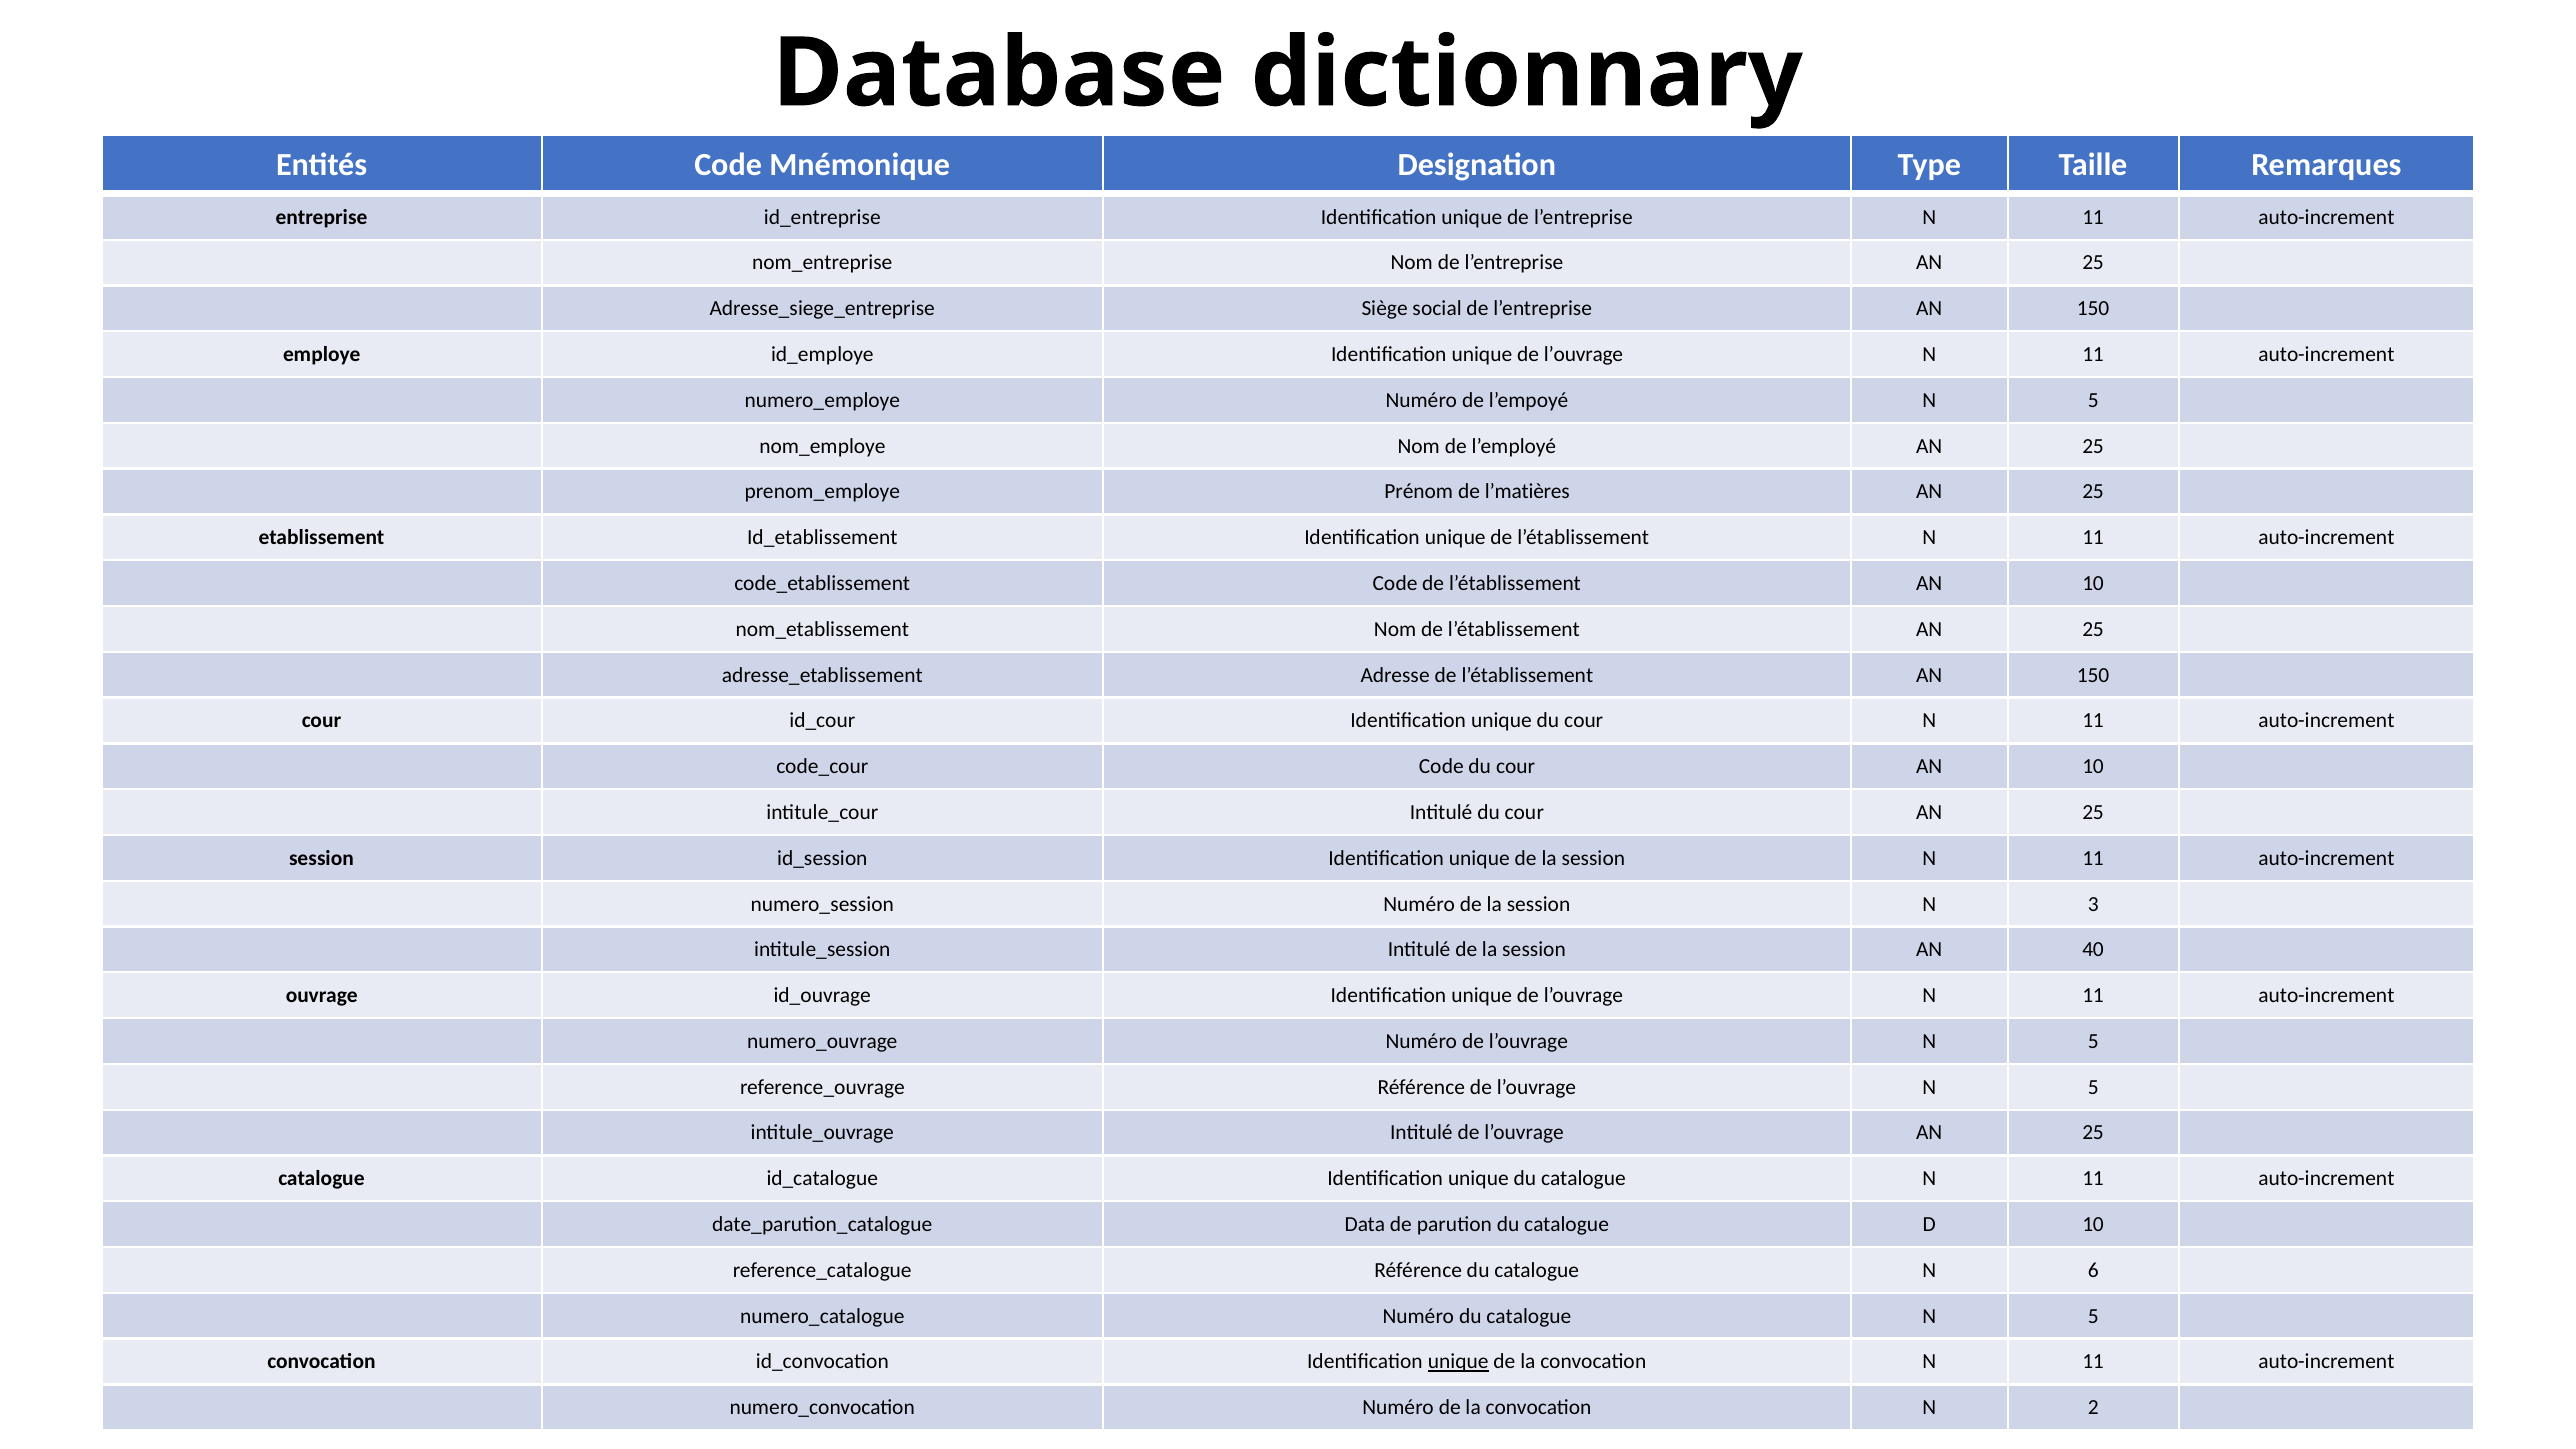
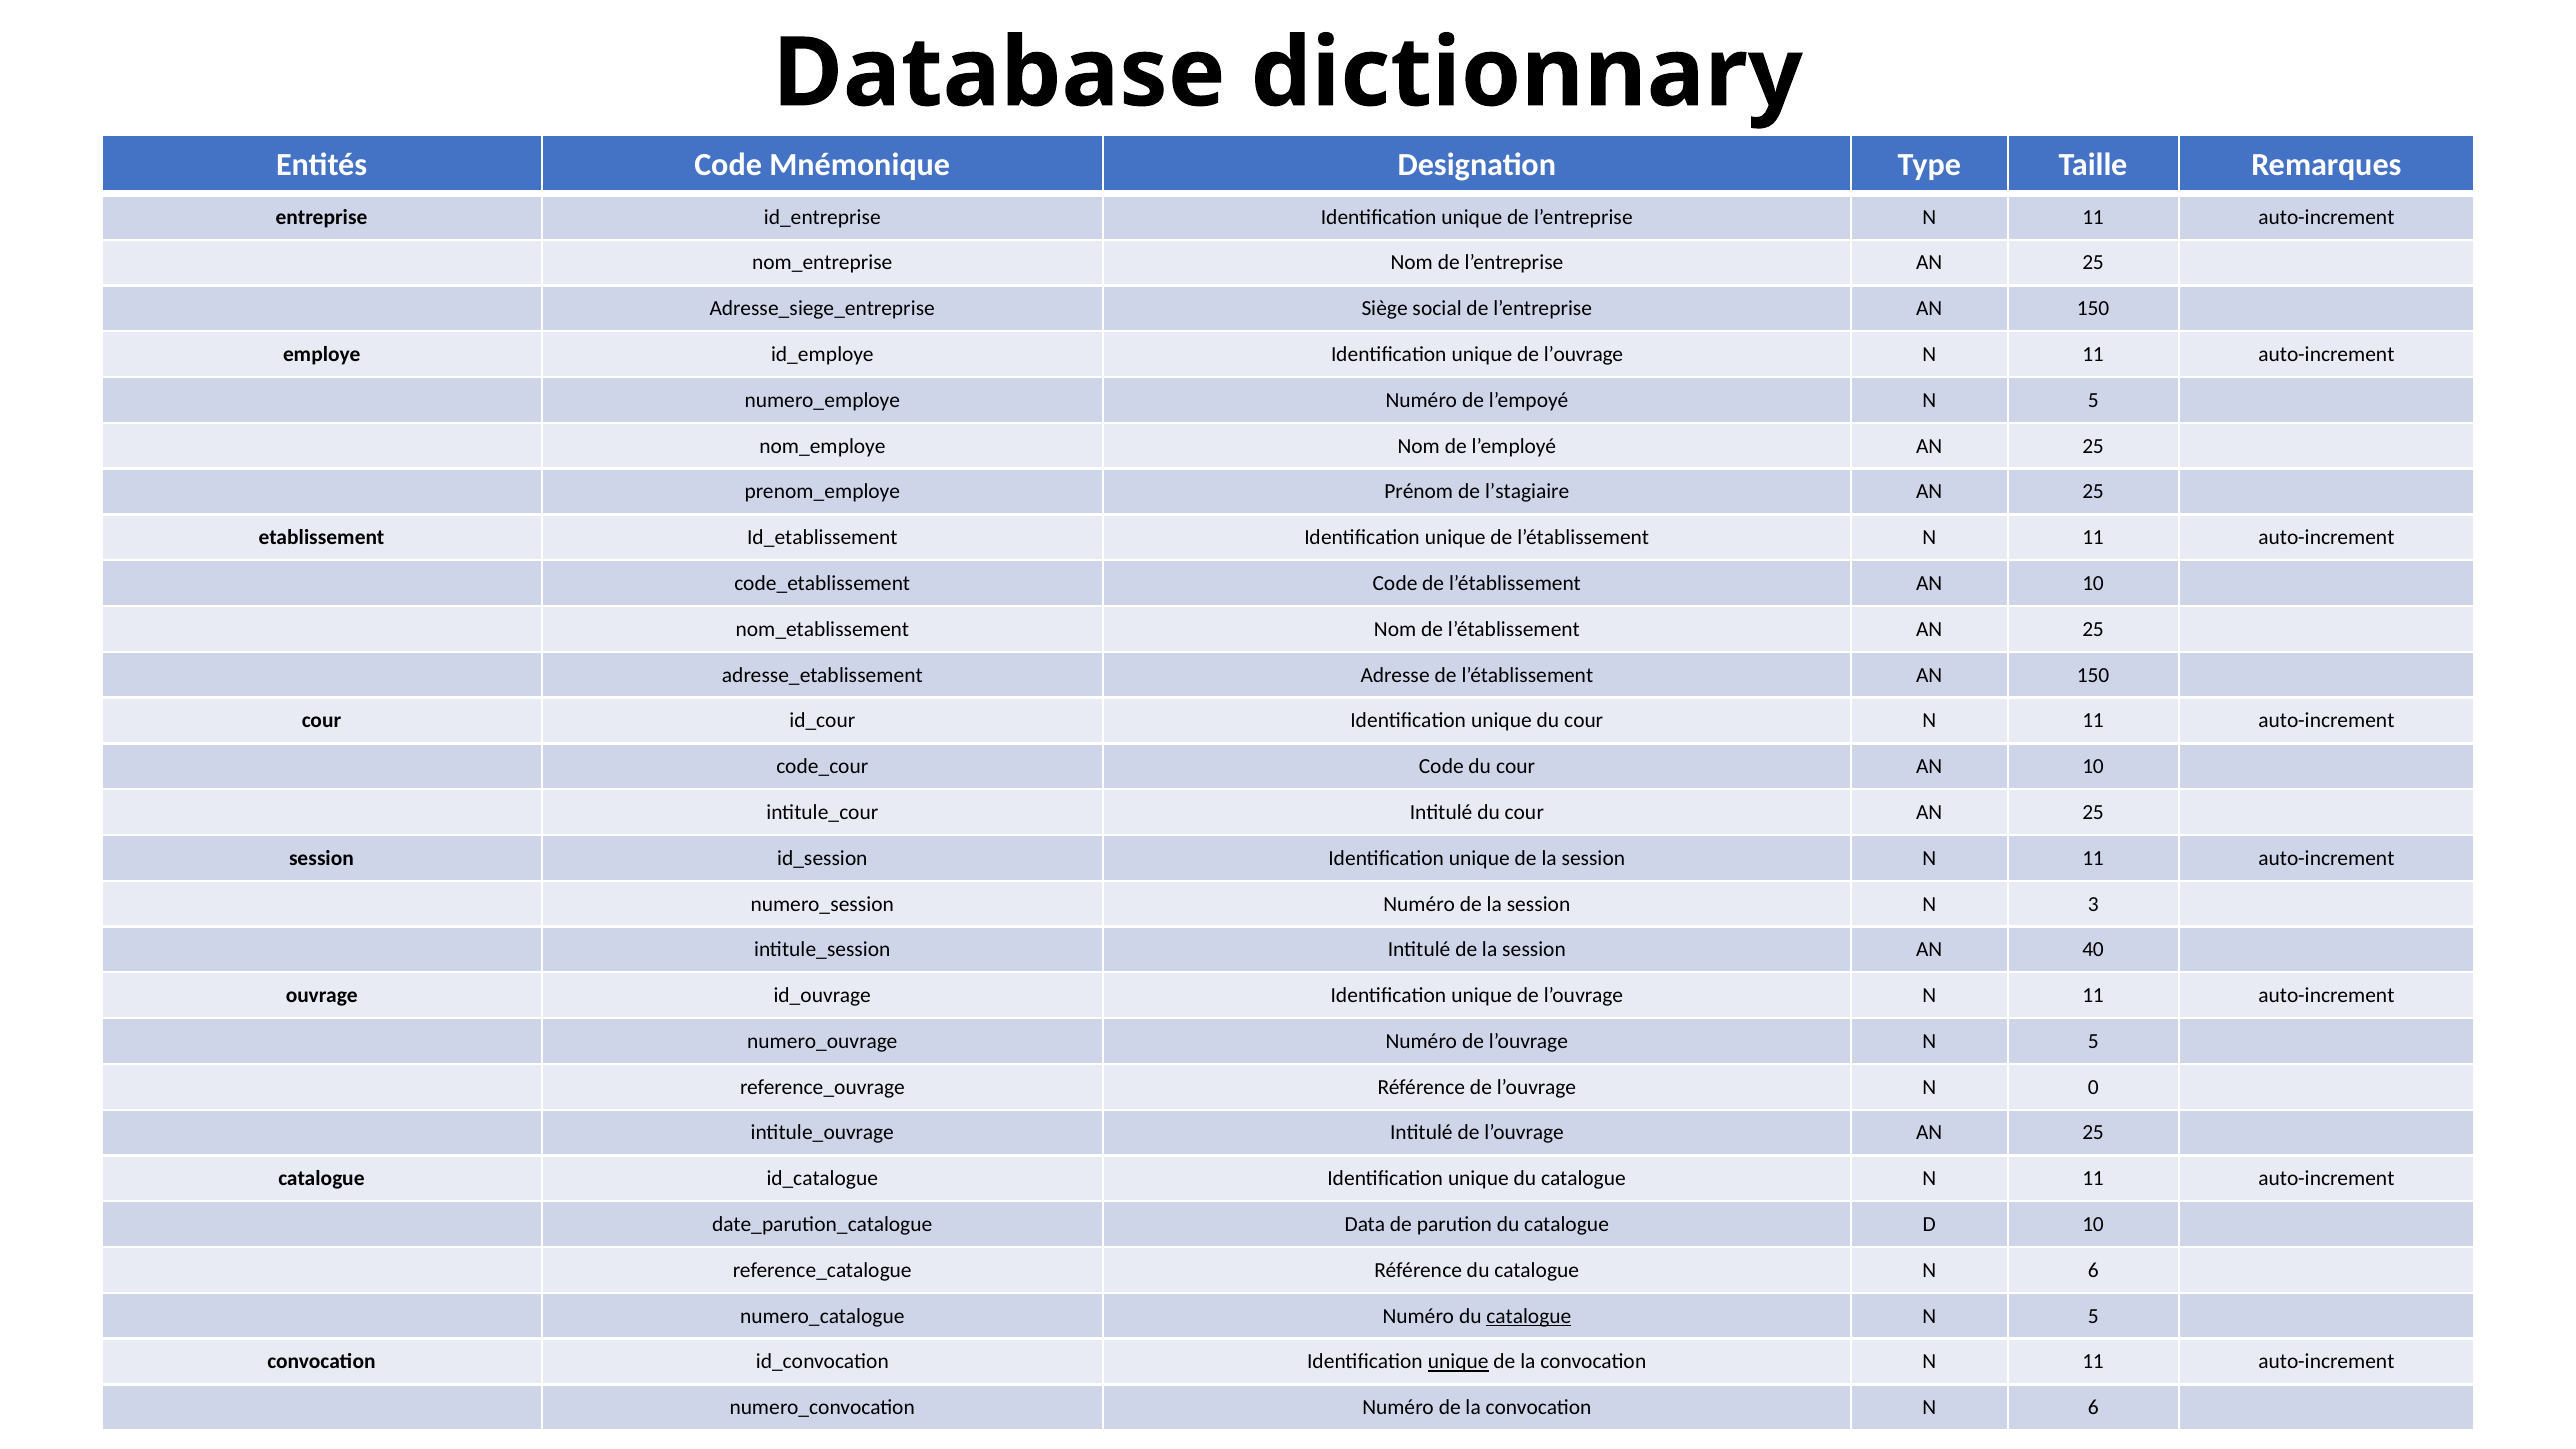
l’matières: l’matières -> l’stagiaire
5 at (2093, 1087): 5 -> 0
catalogue at (1529, 1316) underline: none -> present
convocation N 2: 2 -> 6
